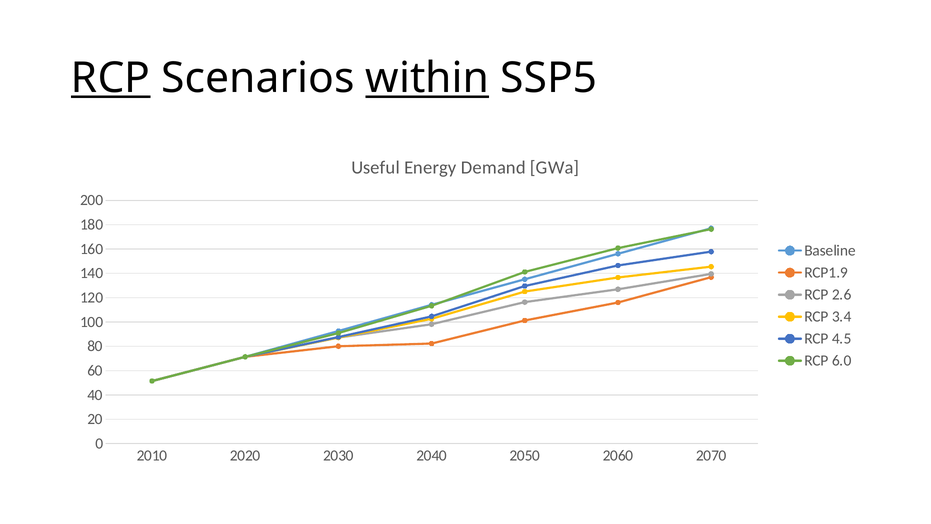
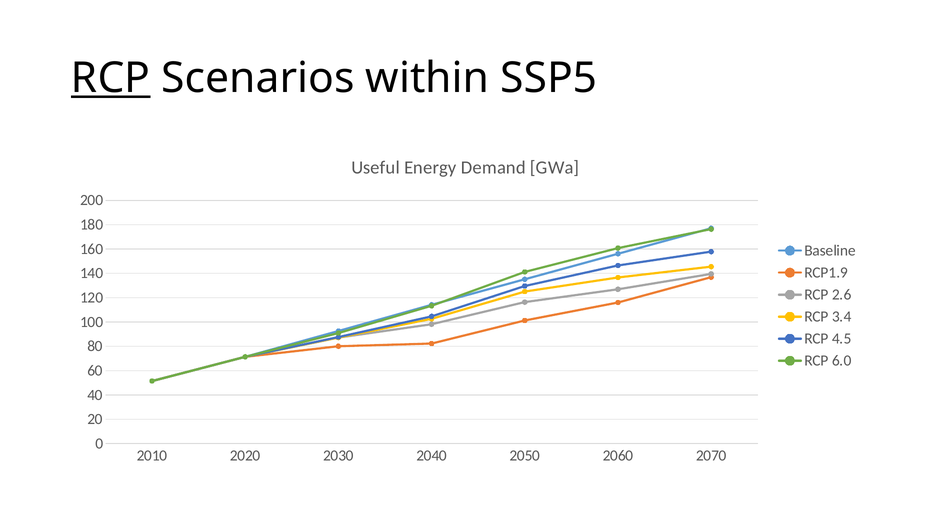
within underline: present -> none
